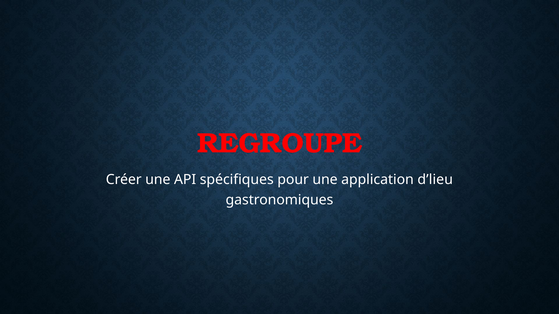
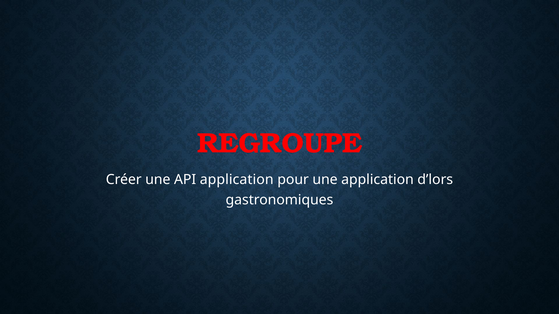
API spécifiques: spécifiques -> application
d’lieu: d’lieu -> d’lors
